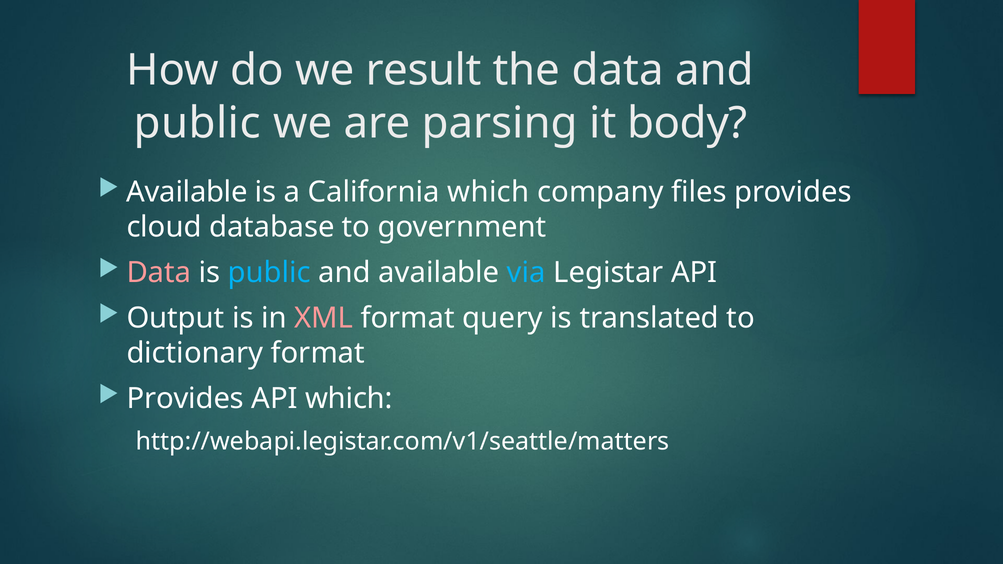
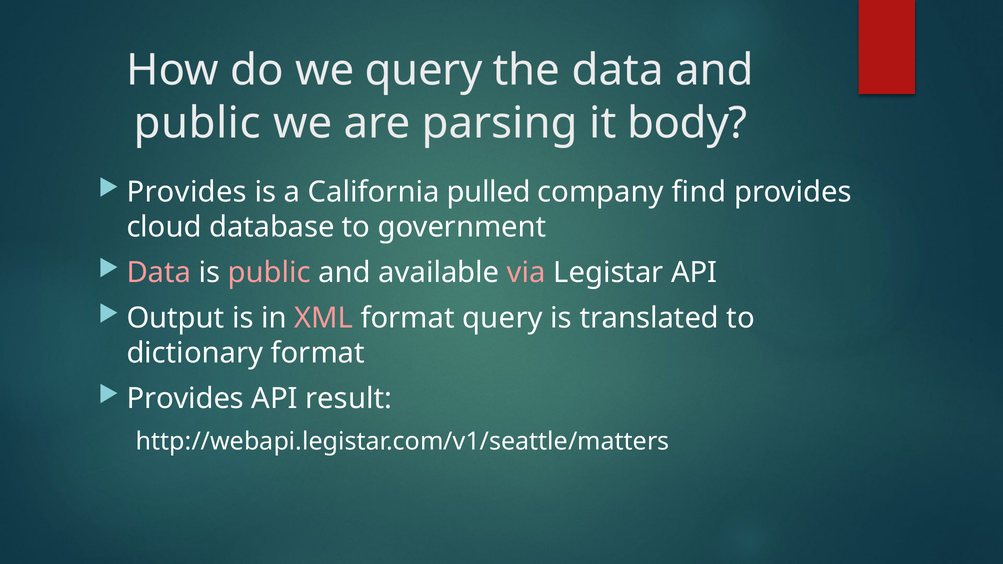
we result: result -> query
Available at (187, 192): Available -> Provides
California which: which -> pulled
files: files -> find
public at (269, 273) colour: light blue -> pink
via colour: light blue -> pink
API which: which -> result
